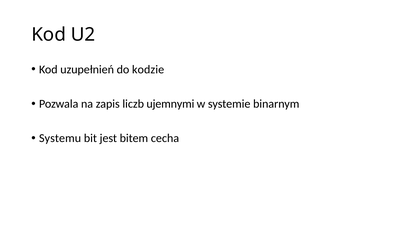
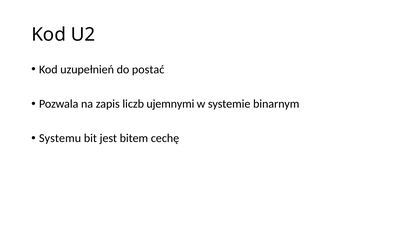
kodzie: kodzie -> postać
cecha: cecha -> cechę
